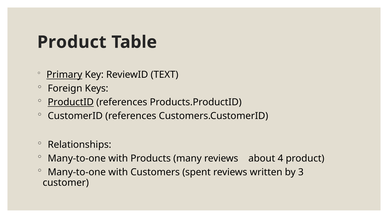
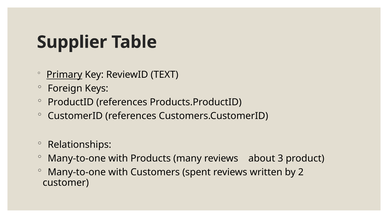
Product at (72, 42): Product -> Supplier
ProductID underline: present -> none
4: 4 -> 3
3: 3 -> 2
